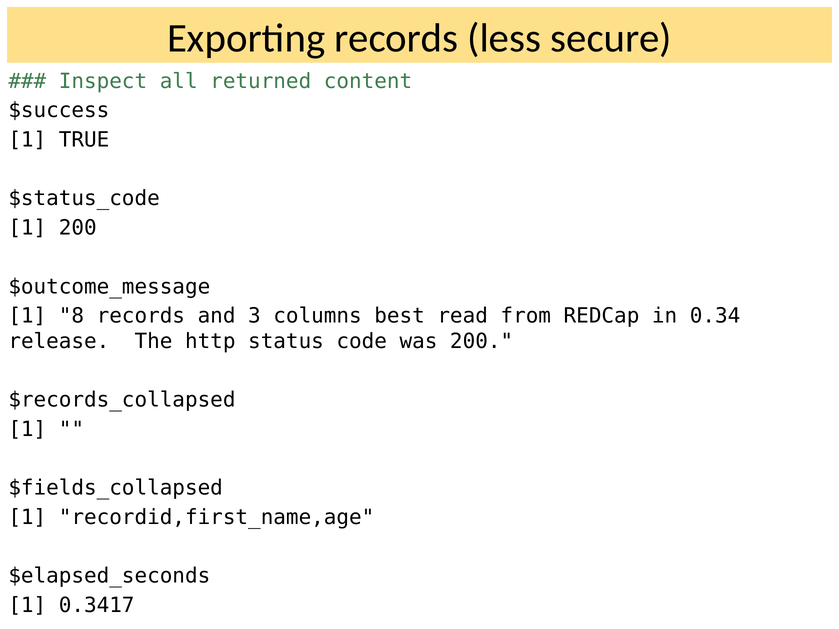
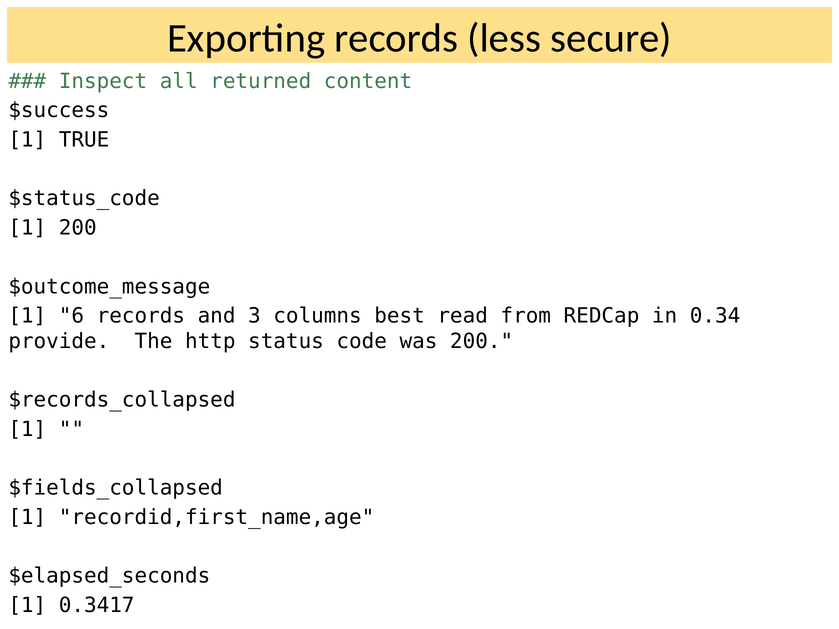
8: 8 -> 6
release: release -> provide
